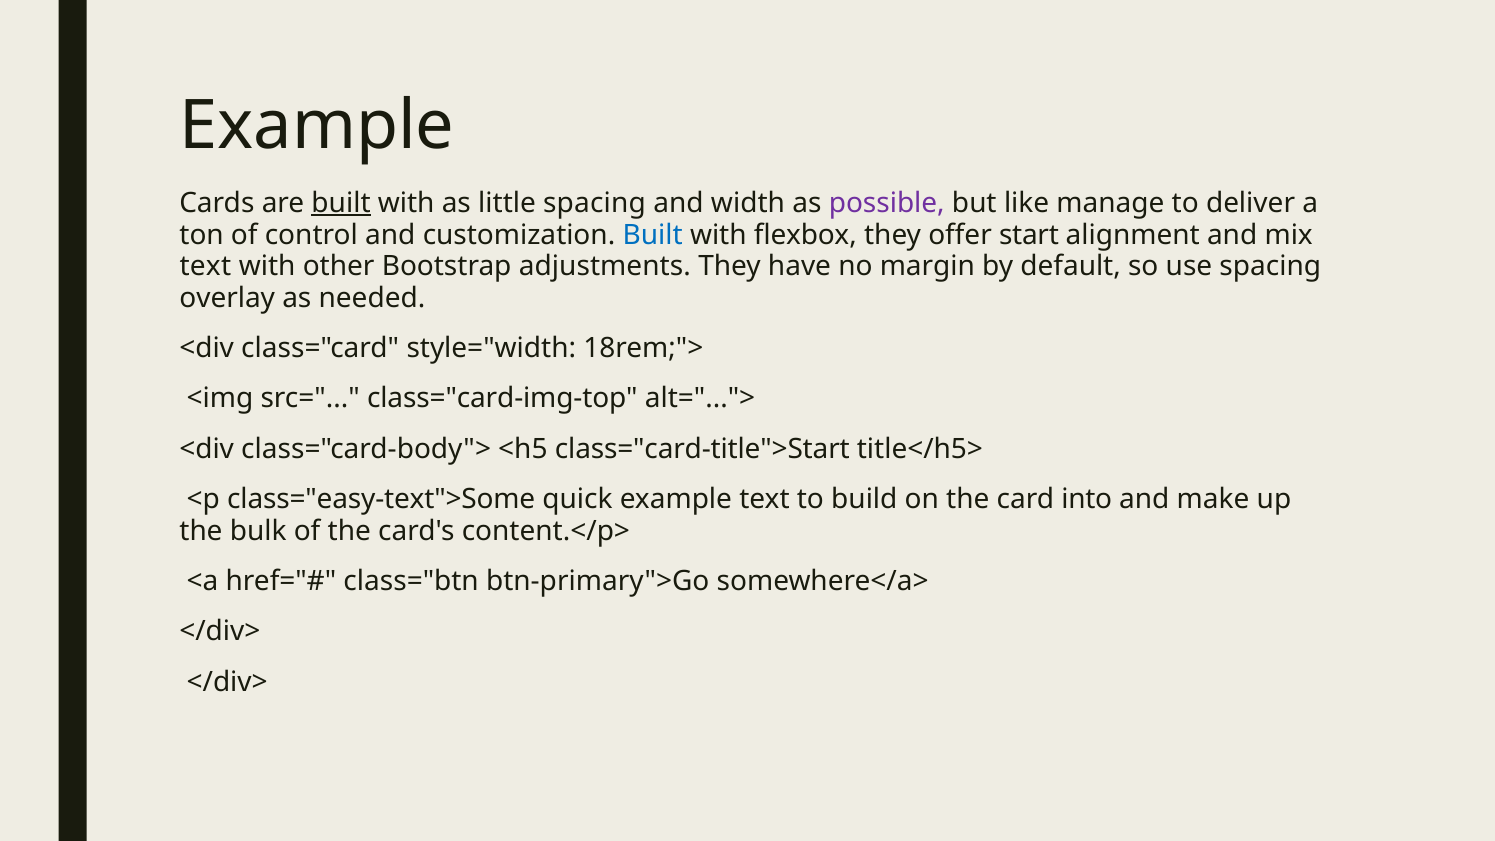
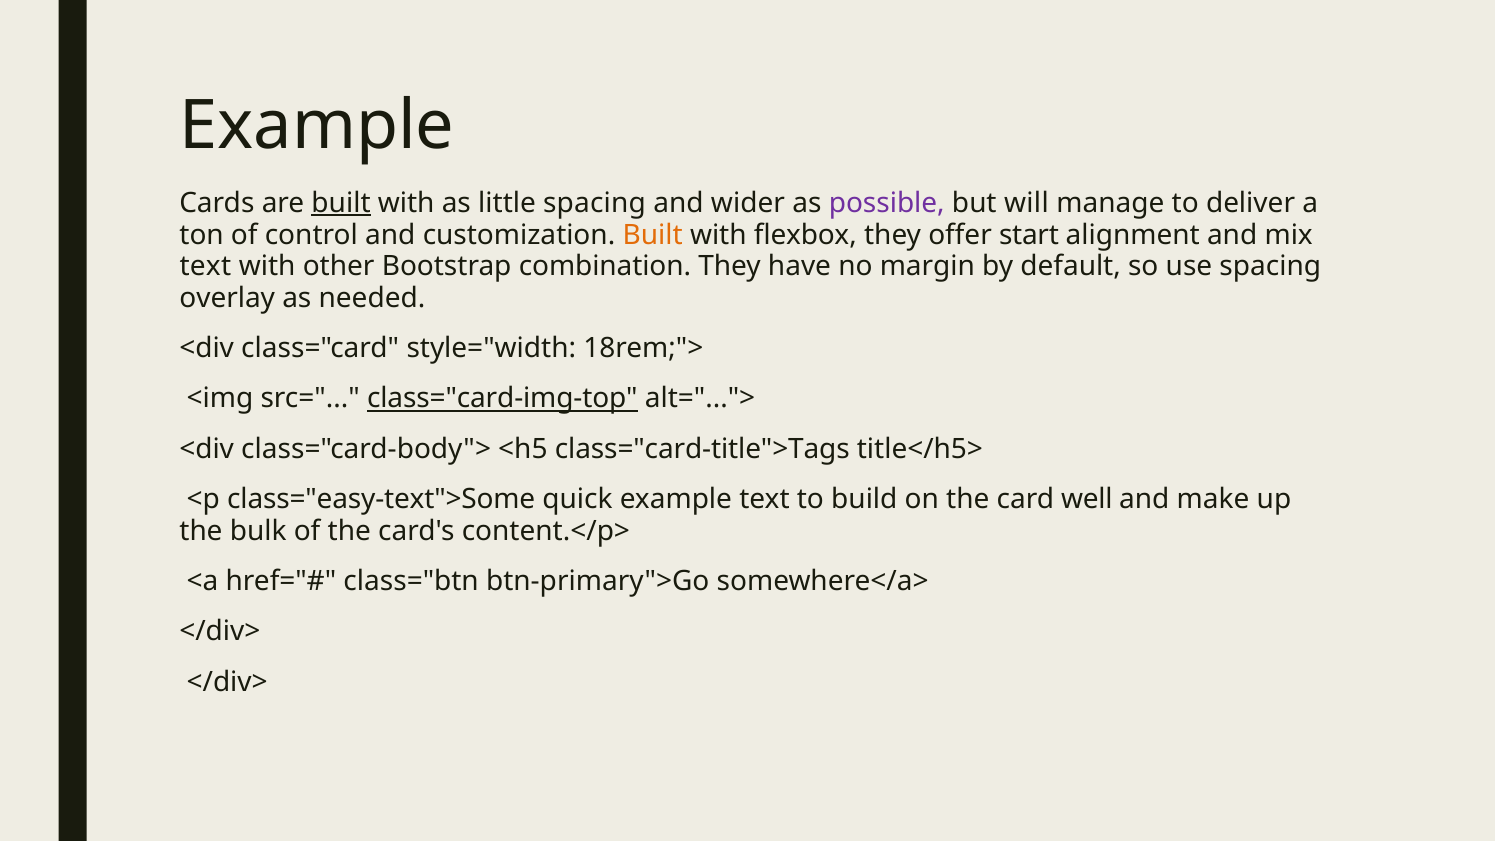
width: width -> wider
like: like -> will
Built at (653, 235) colour: blue -> orange
adjustments: adjustments -> combination
class="card-img-top underline: none -> present
class="card-title">Start: class="card-title">Start -> class="card-title">Tags
into: into -> well
